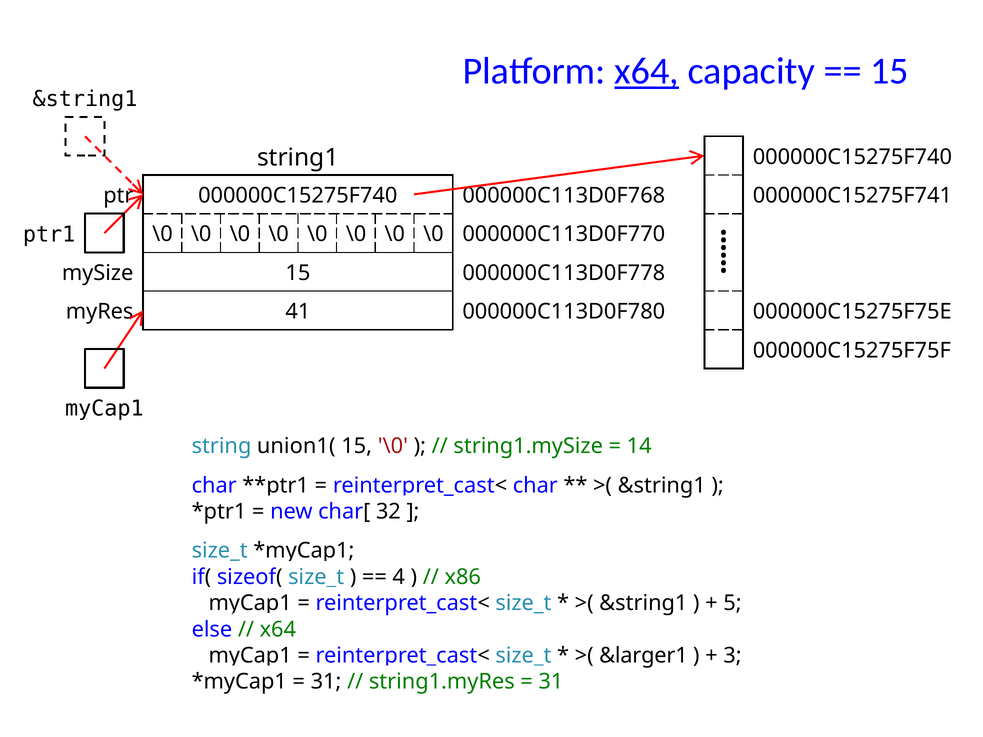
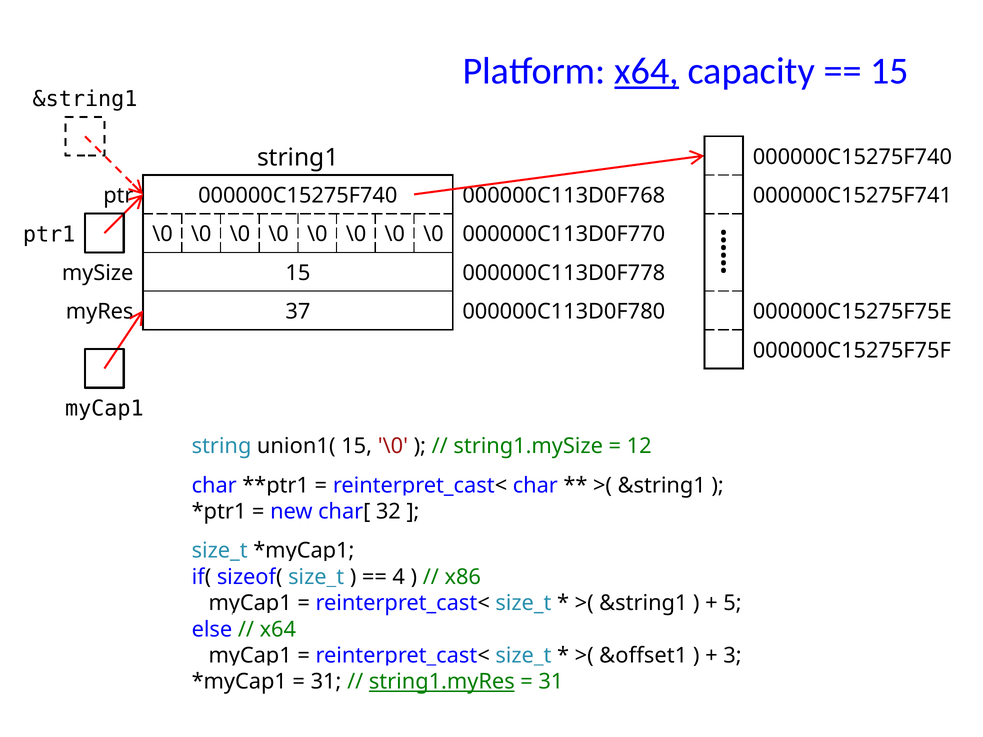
41: 41 -> 37
14: 14 -> 12
&larger1: &larger1 -> &offset1
string1.myRes underline: none -> present
